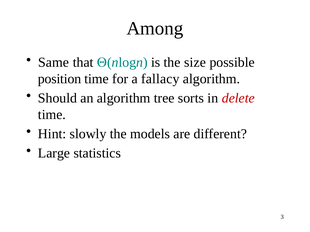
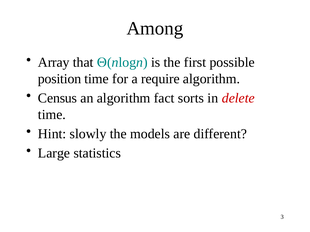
Same: Same -> Array
size: size -> first
fallacy: fallacy -> require
Should: Should -> Census
tree: tree -> fact
